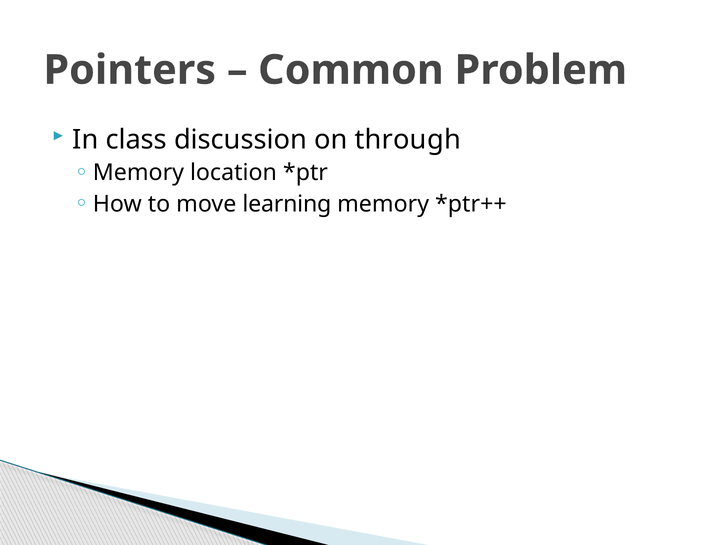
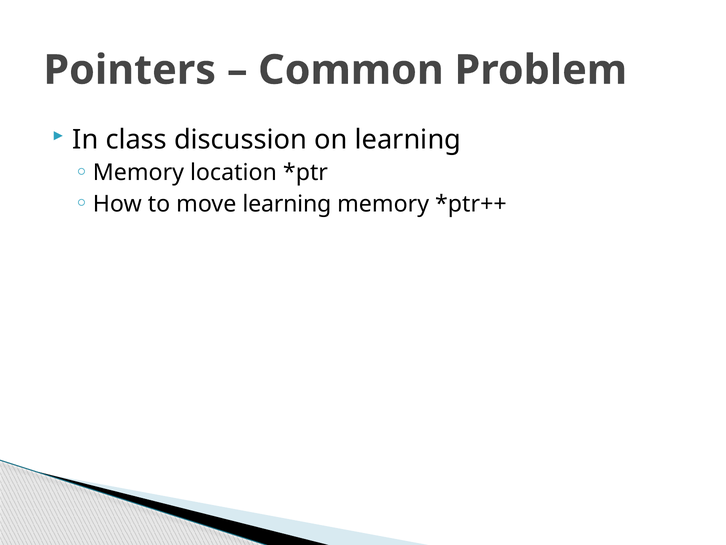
on through: through -> learning
